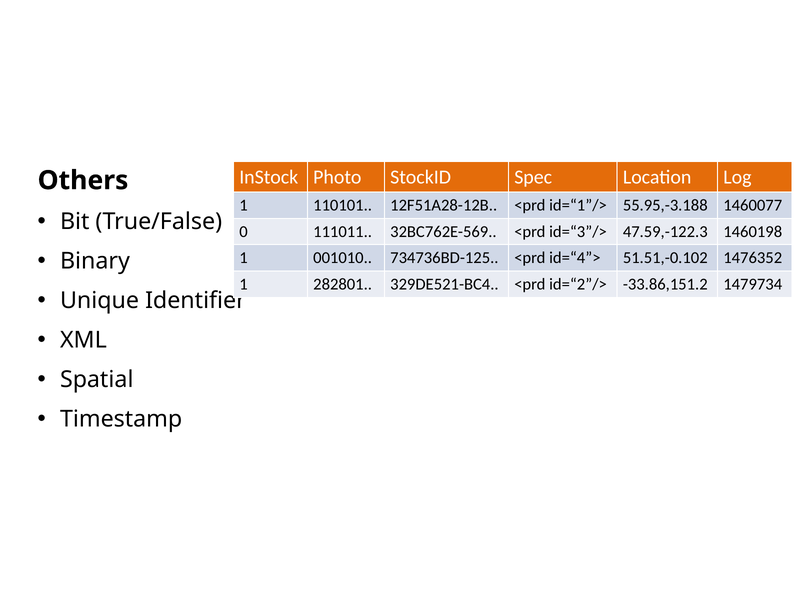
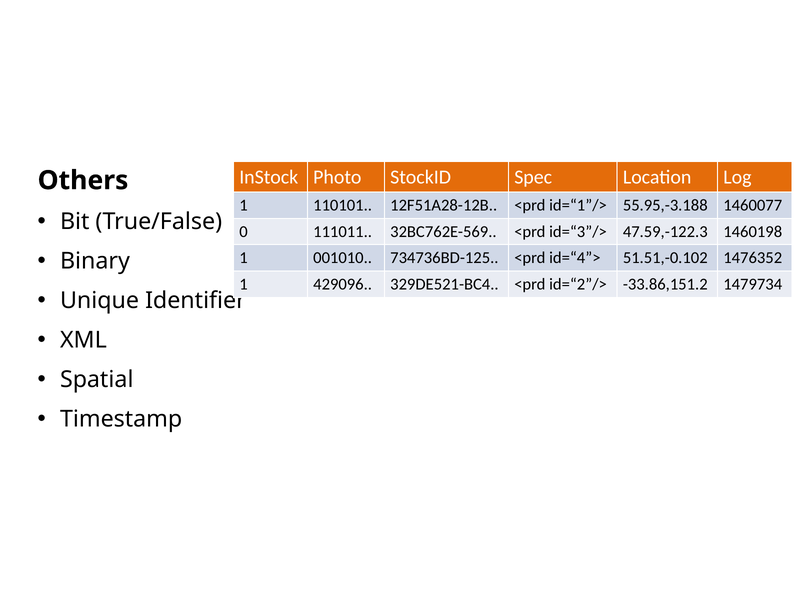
282801: 282801 -> 429096
